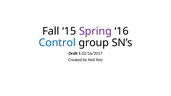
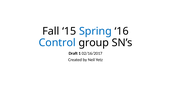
Spring colour: purple -> blue
